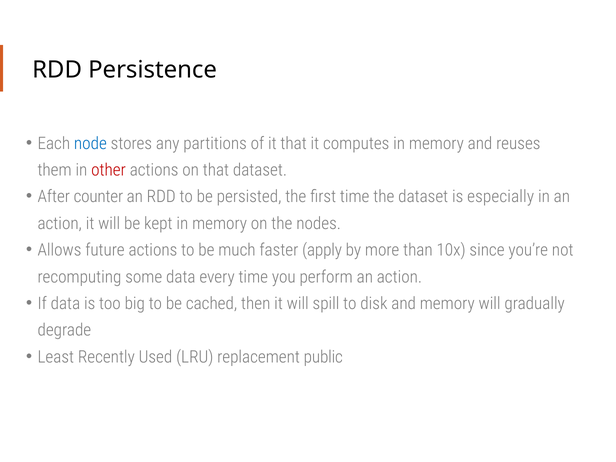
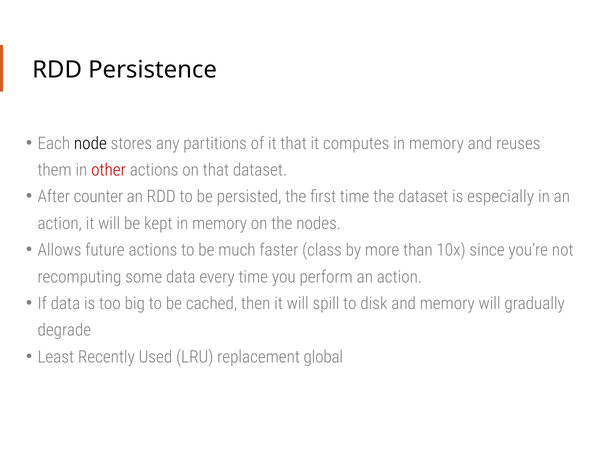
node colour: blue -> black
apply: apply -> class
public: public -> global
